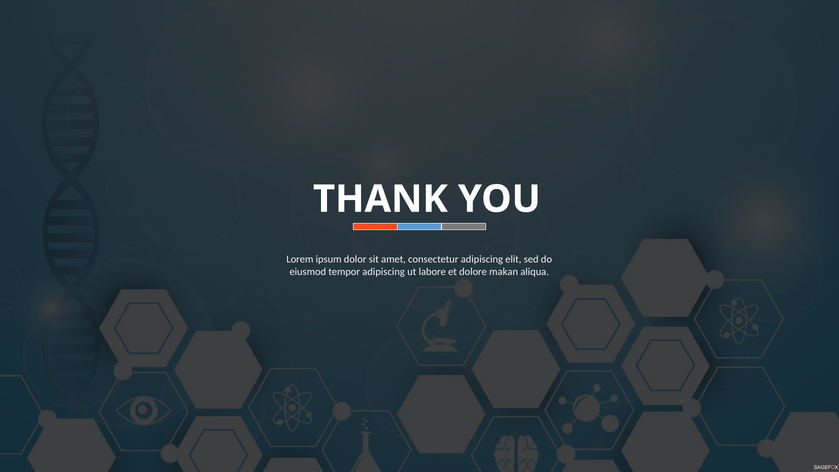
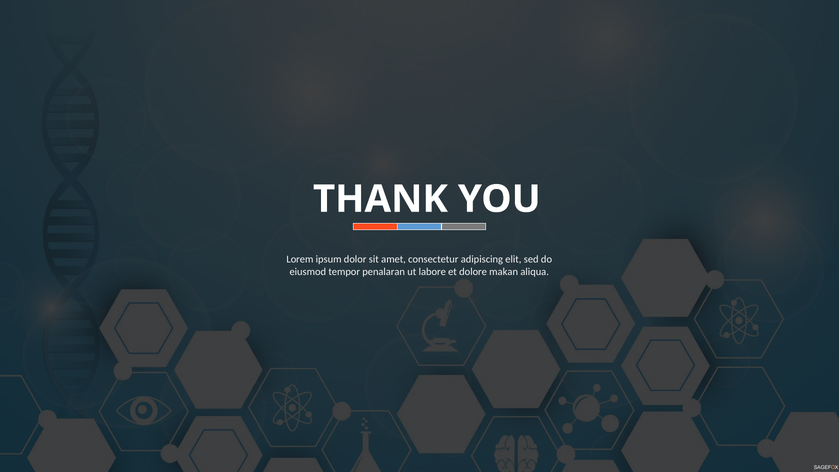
tempor adipiscing: adipiscing -> penalaran
